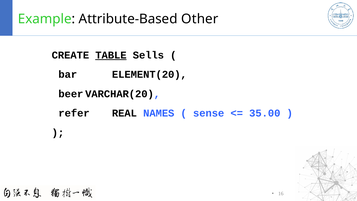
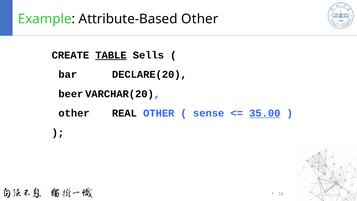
ELEMENT(20: ELEMENT(20 -> DECLARE(20
refer at (74, 113): refer -> other
REAL NAMES: NAMES -> OTHER
35.00 underline: none -> present
